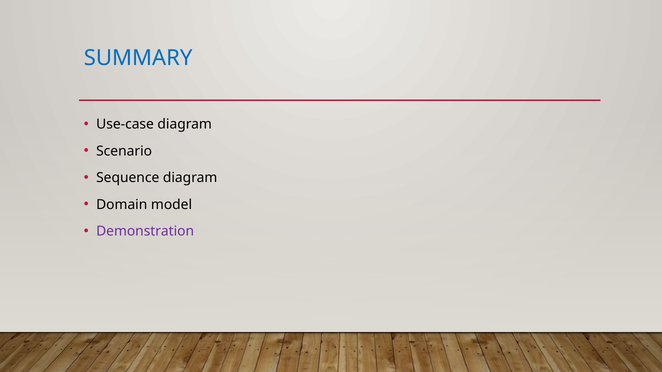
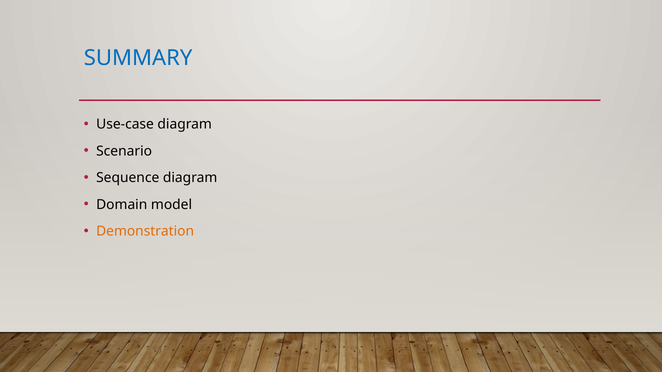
Demonstration colour: purple -> orange
